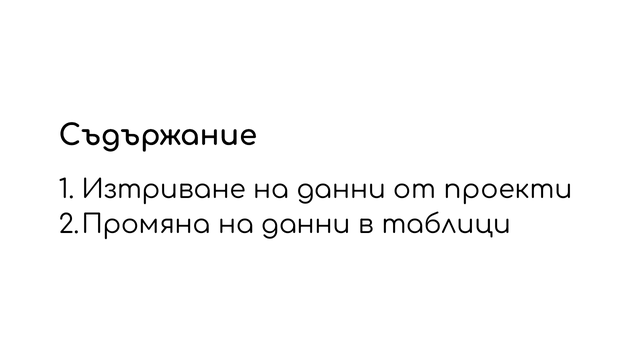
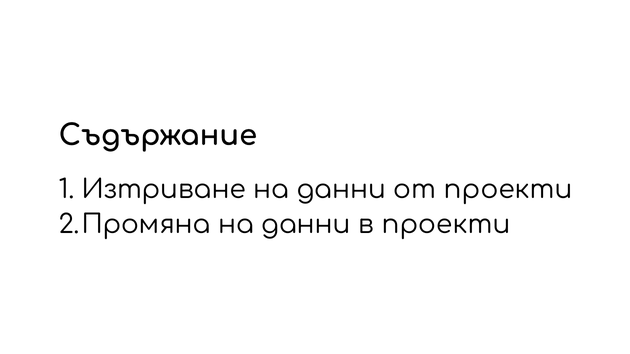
в таблици: таблици -> проекти
